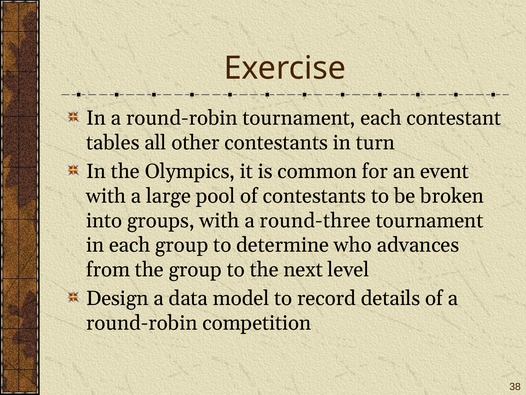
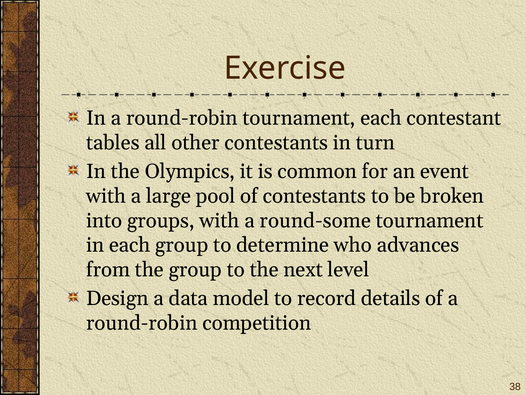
round-three: round-three -> round-some
